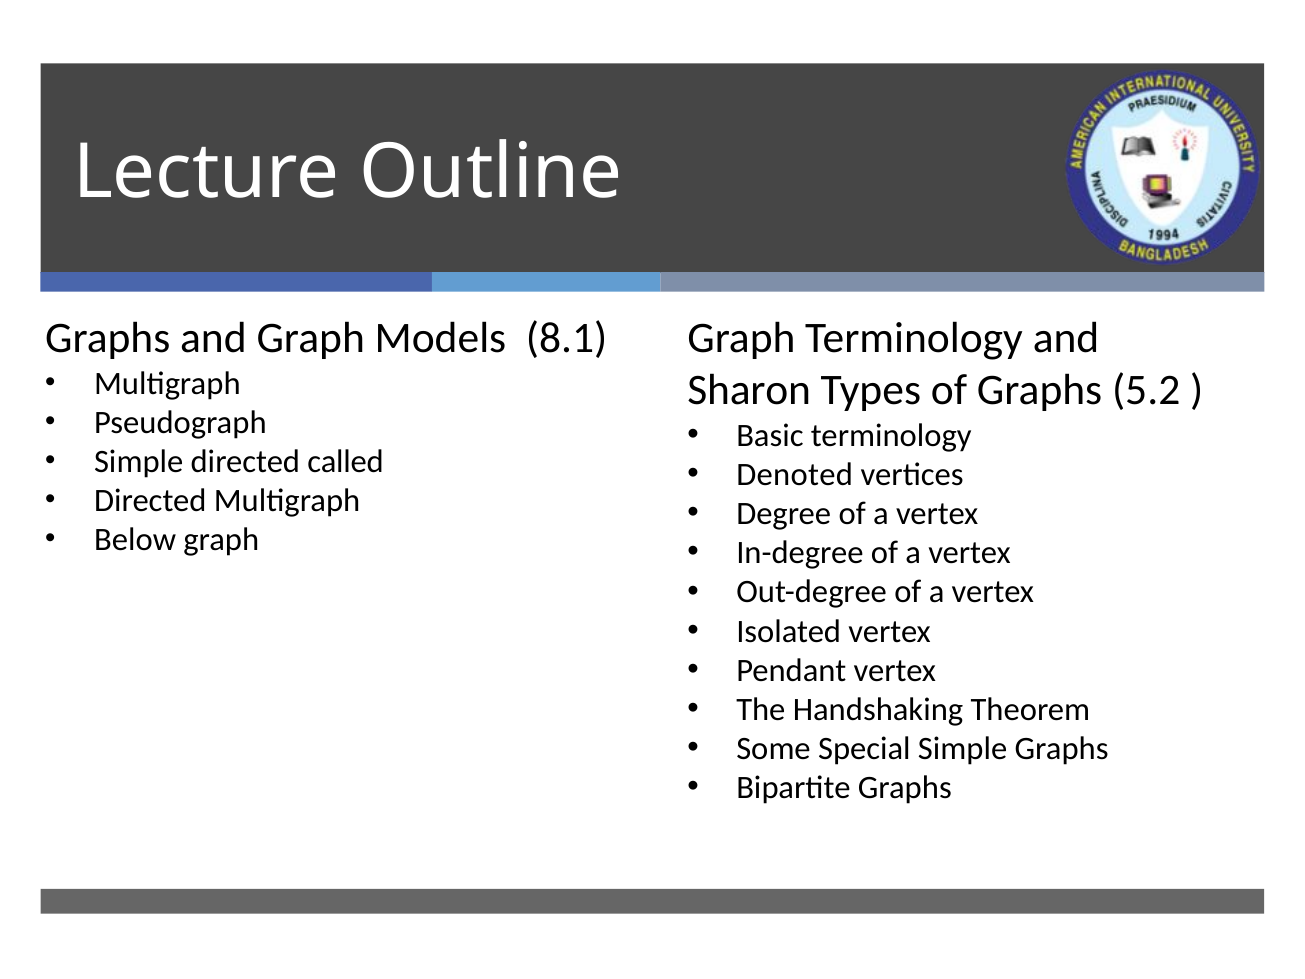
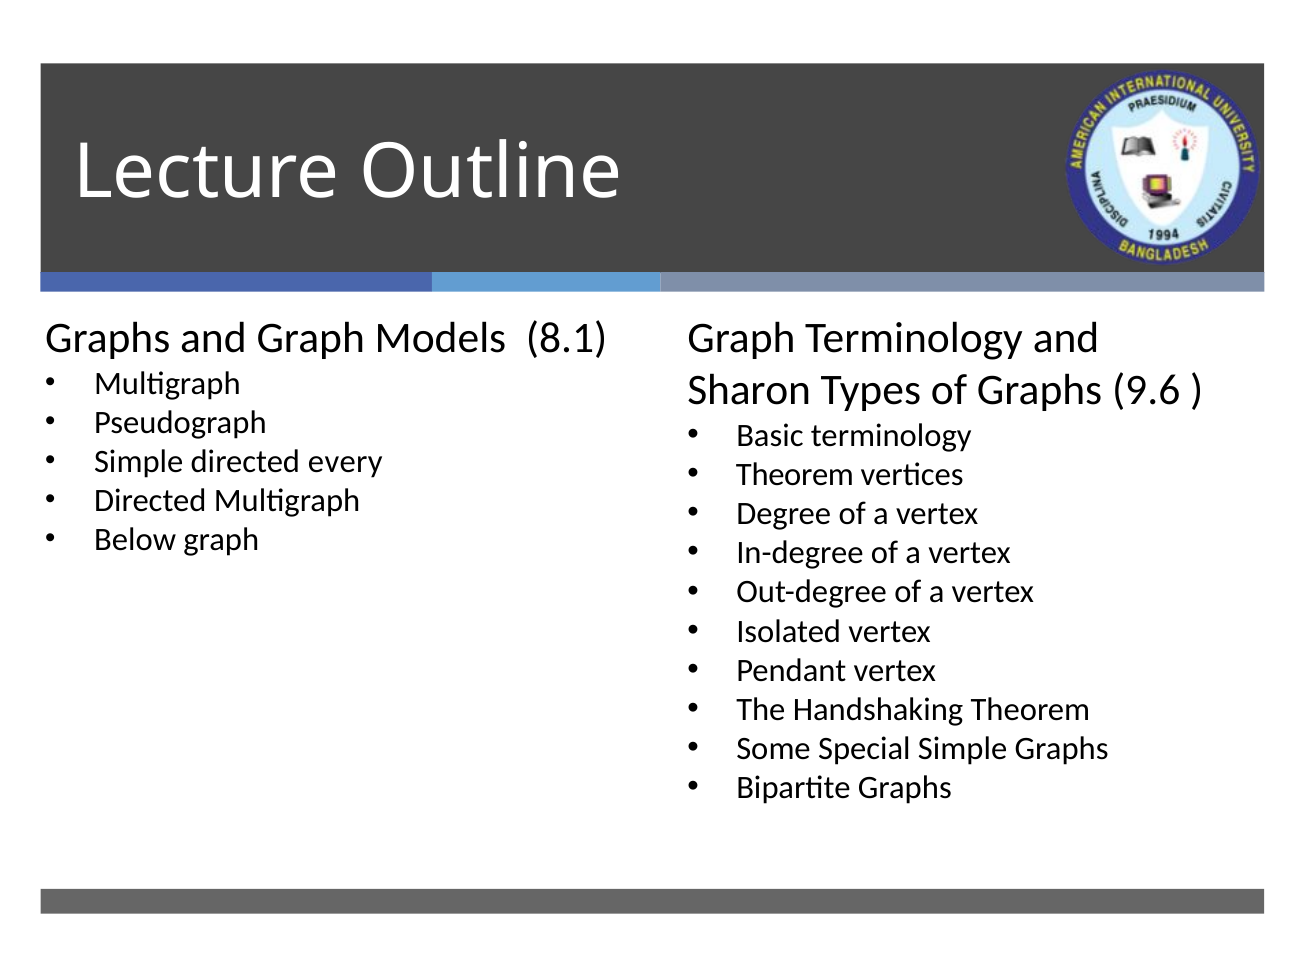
5.2: 5.2 -> 9.6
called: called -> every
Denoted at (795, 474): Denoted -> Theorem
